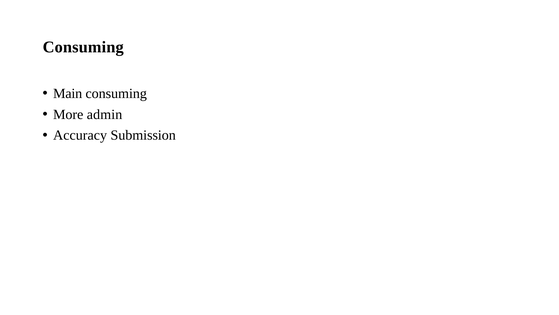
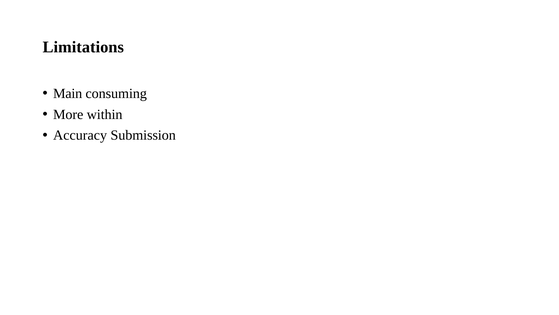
Consuming at (83, 47): Consuming -> Limitations
admin: admin -> within
